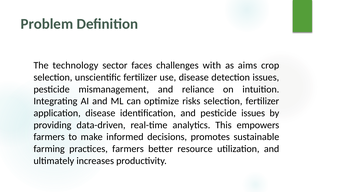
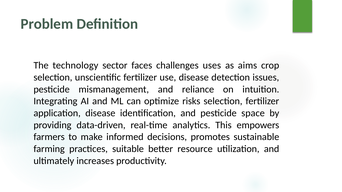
with: with -> uses
pesticide issues: issues -> space
practices farmers: farmers -> suitable
